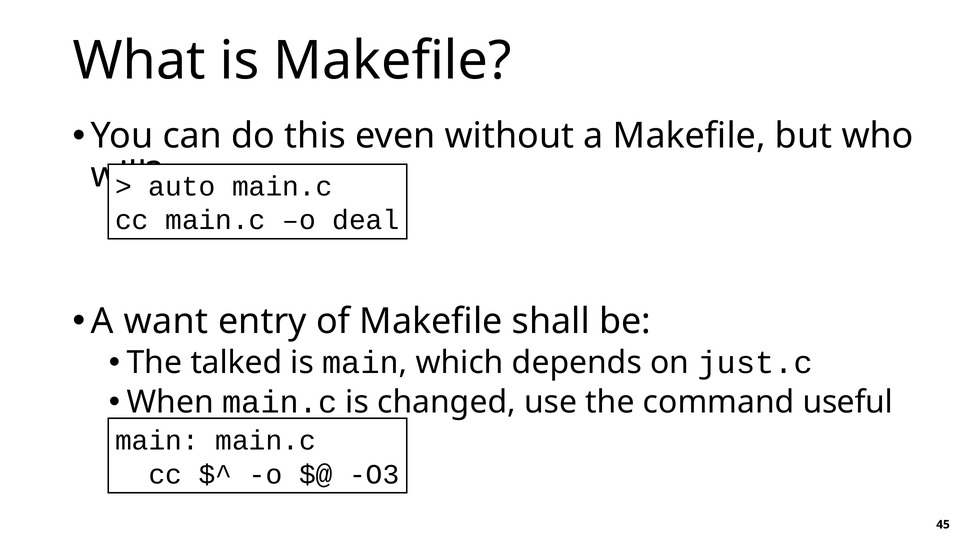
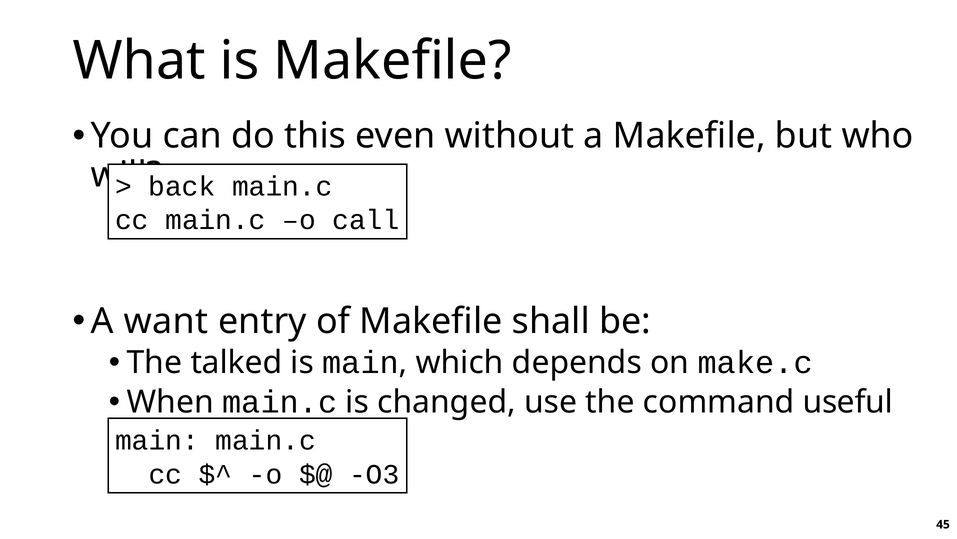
auto: auto -> back
deal: deal -> call
just.c: just.c -> make.c
